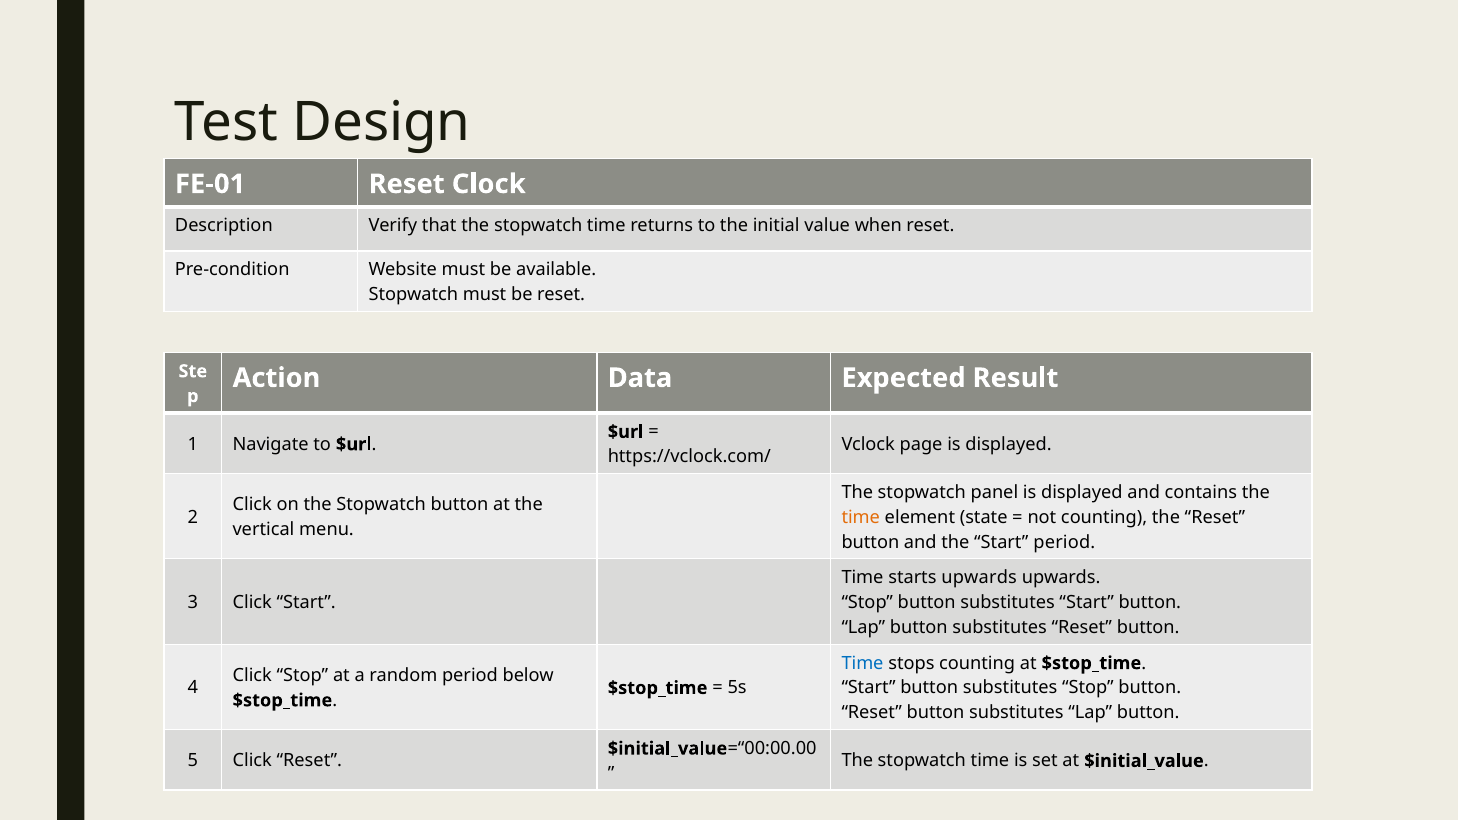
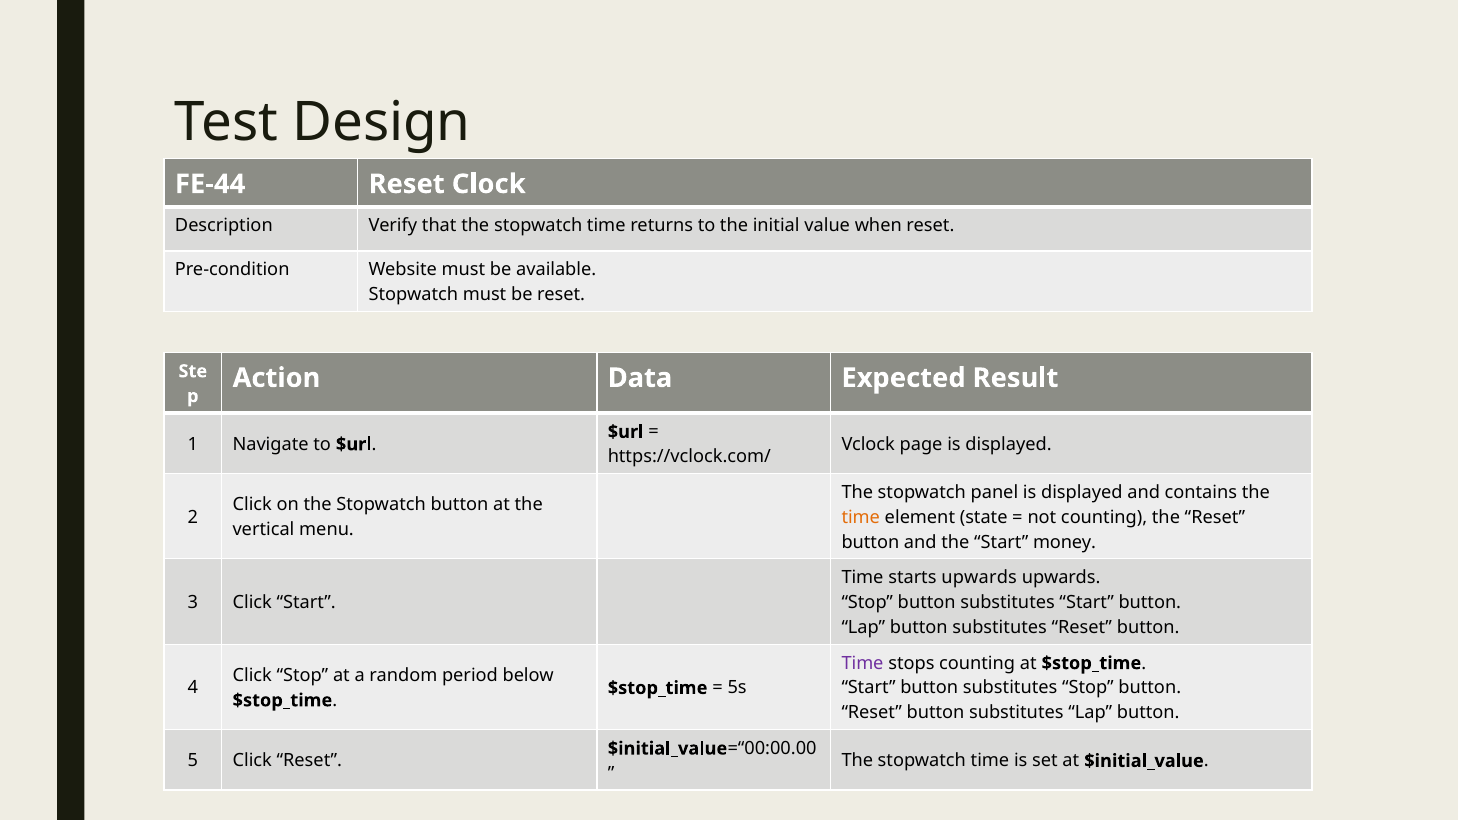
FE-01: FE-01 -> FE-44
Start period: period -> money
Time at (863, 663) colour: blue -> purple
